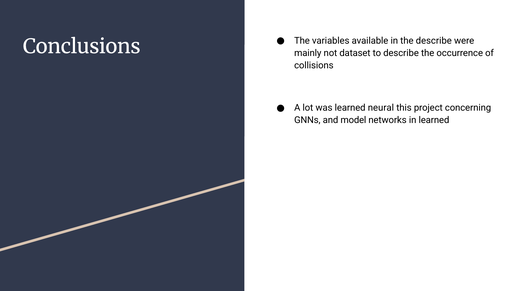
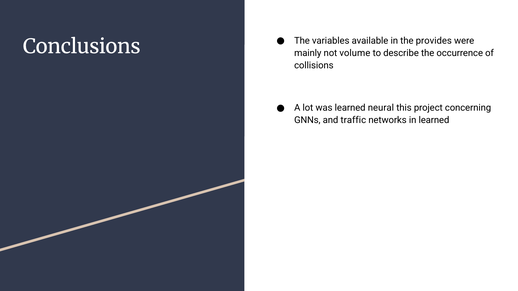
the describe: describe -> provides
dataset: dataset -> volume
model: model -> traffic
